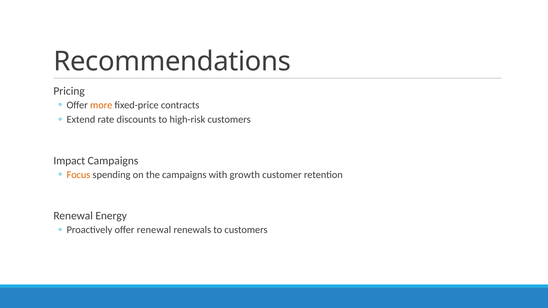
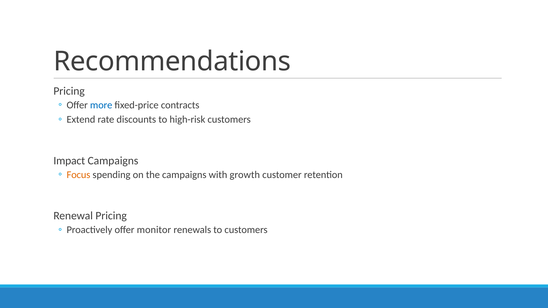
more colour: orange -> blue
Renewal Energy: Energy -> Pricing
offer renewal: renewal -> monitor
